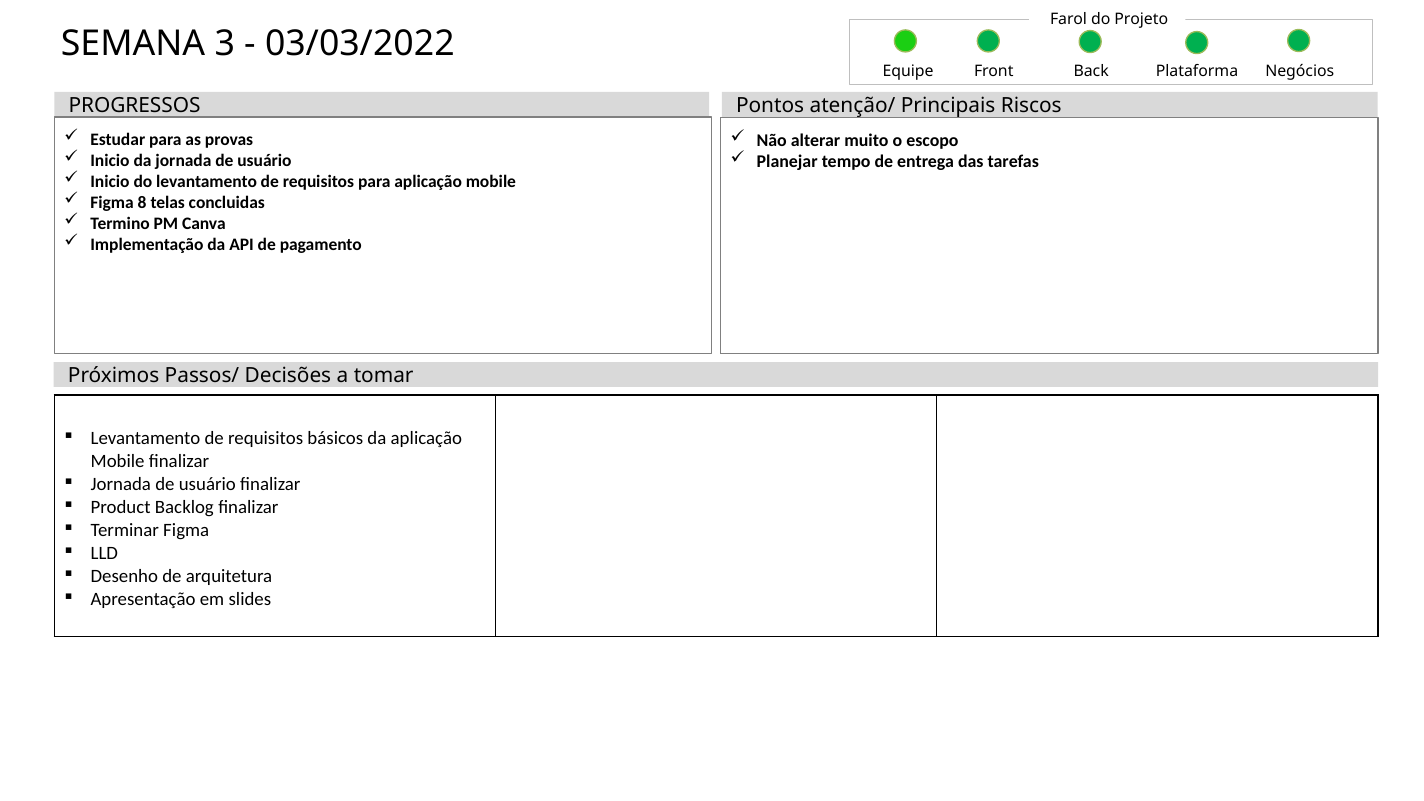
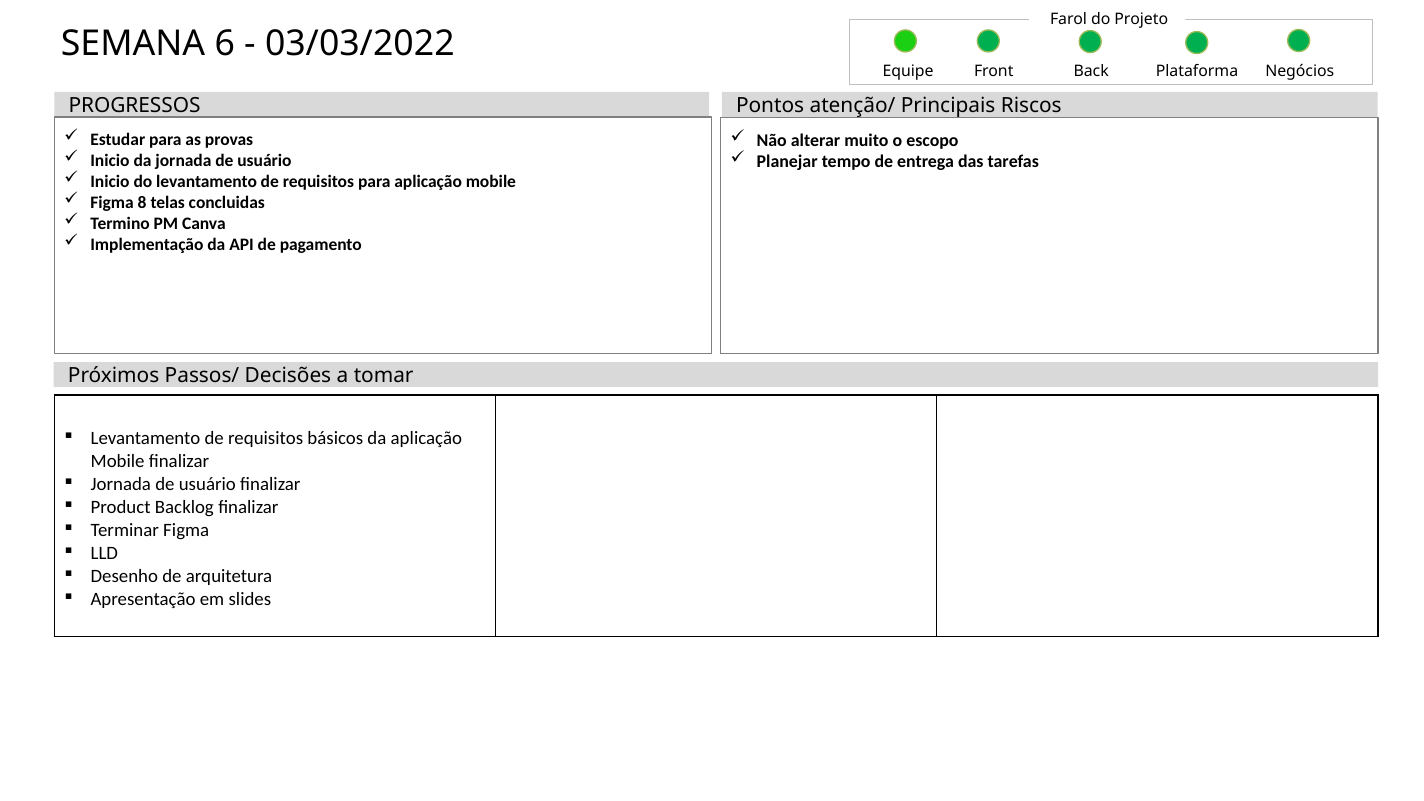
3: 3 -> 6
